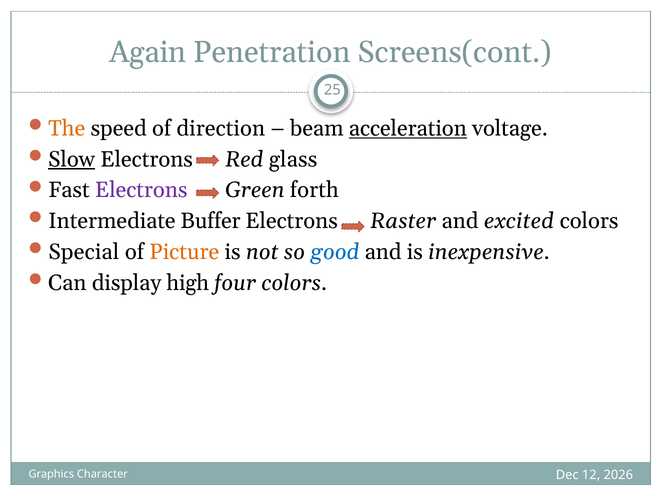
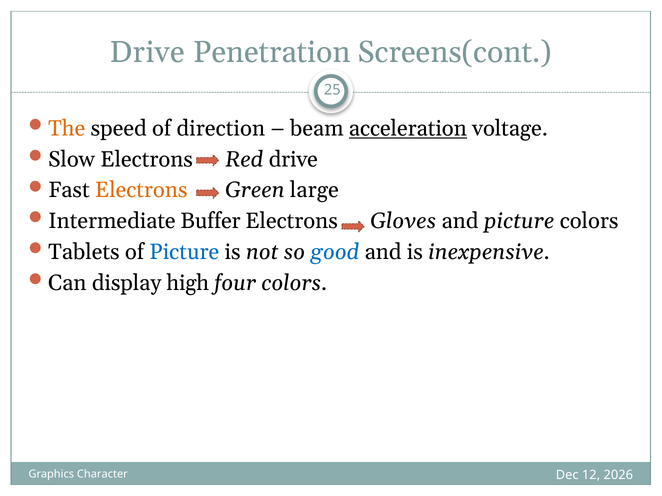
Again at (148, 52): Again -> Drive
Slow underline: present -> none
Red glass: glass -> drive
Electrons at (141, 190) colour: purple -> orange
forth: forth -> large
Raster: Raster -> Gloves
and excited: excited -> picture
Special: Special -> Tablets
Picture at (184, 252) colour: orange -> blue
